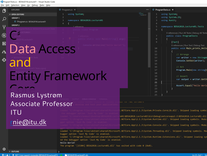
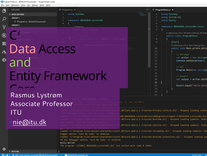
and colour: yellow -> light green
